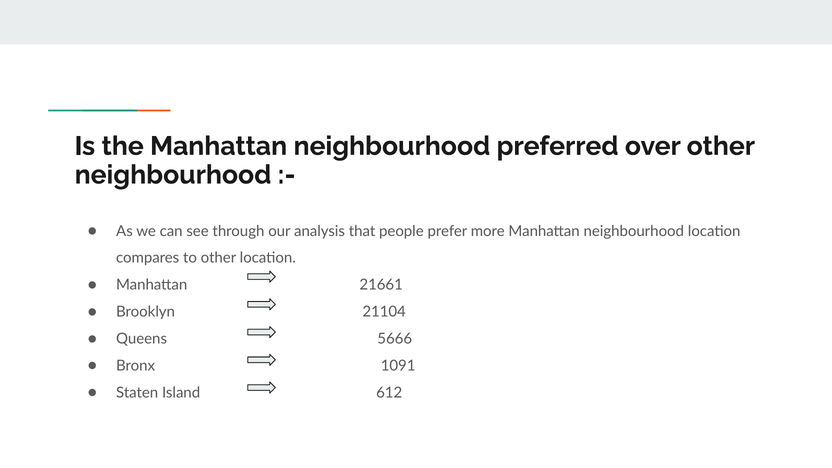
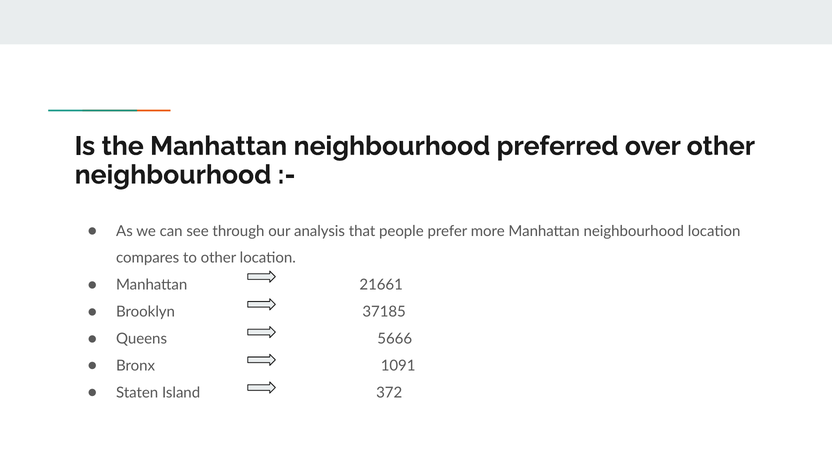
21104: 21104 -> 37185
612: 612 -> 372
